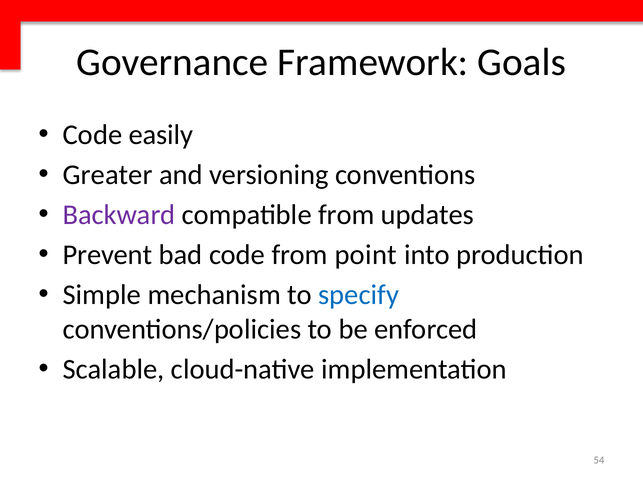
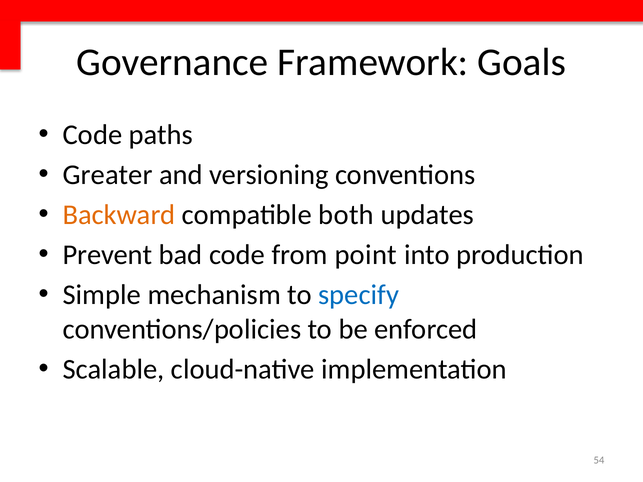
easily: easily -> paths
Backward colour: purple -> orange
compatible from: from -> both
